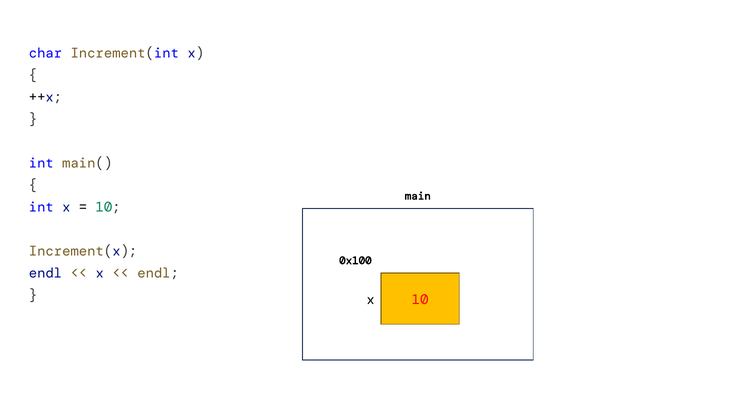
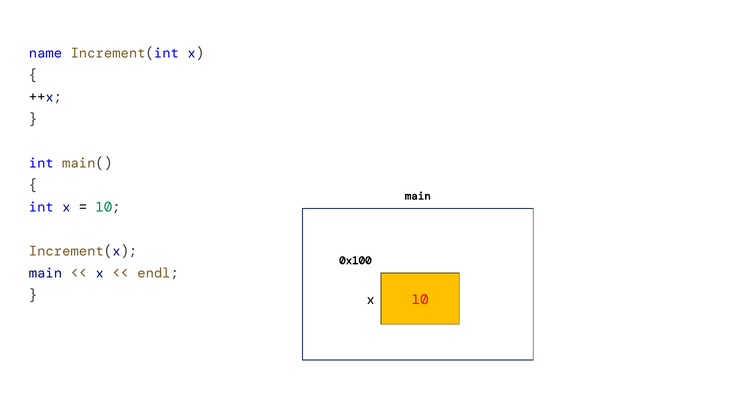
char: char -> name
endl at (45, 273): endl -> main
